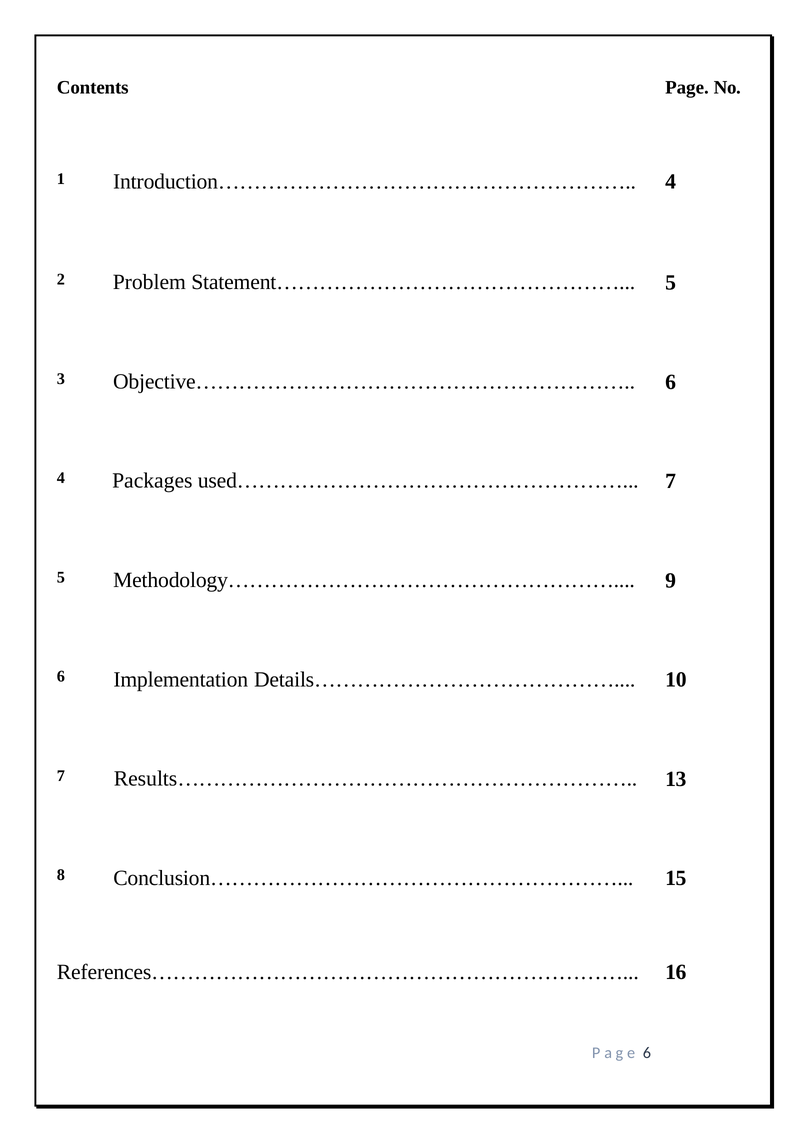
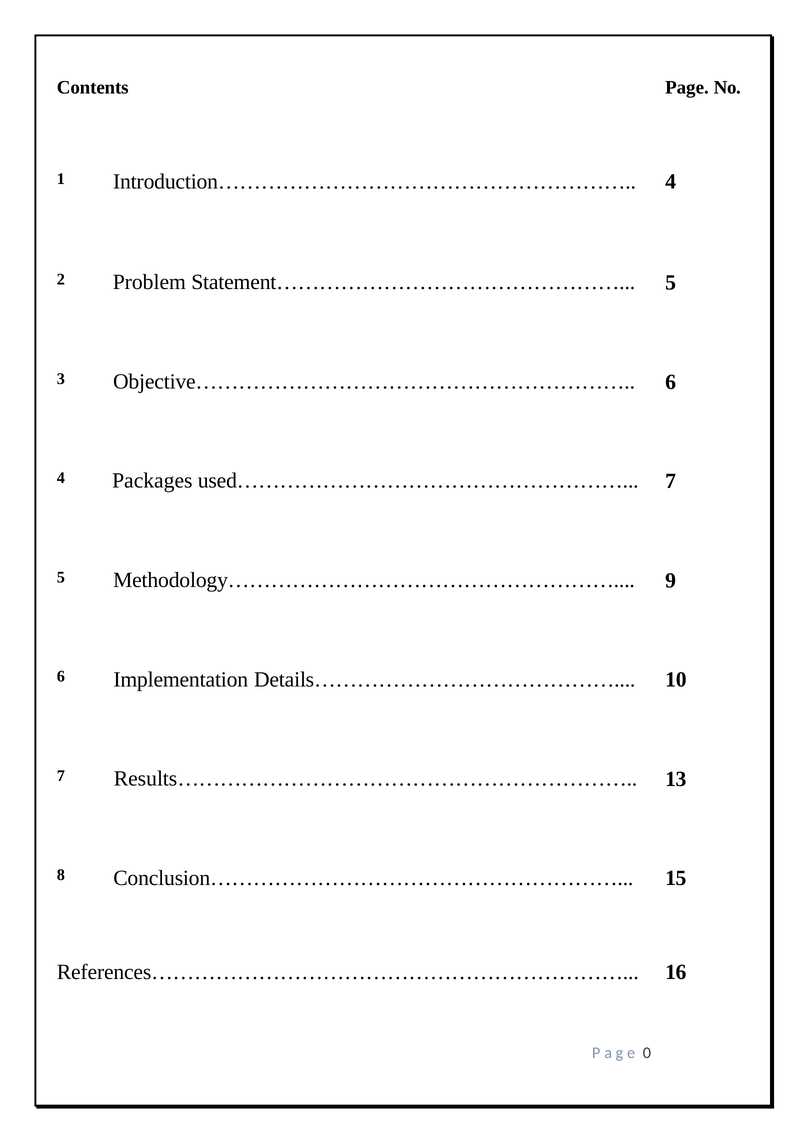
e 6: 6 -> 0
